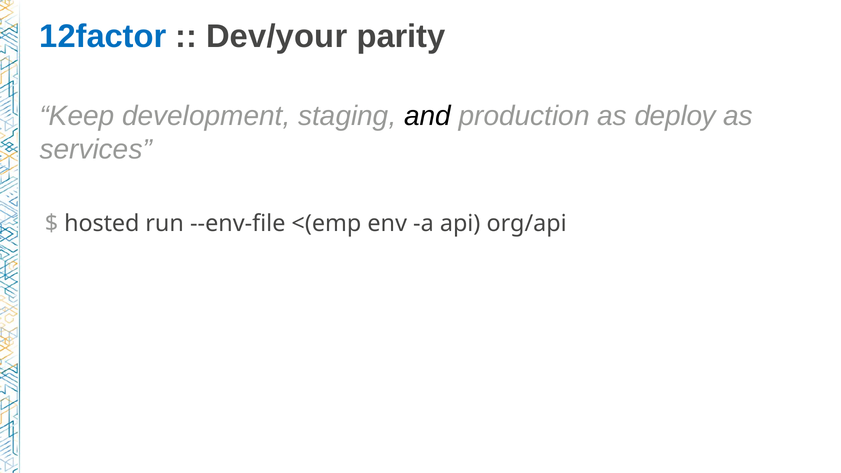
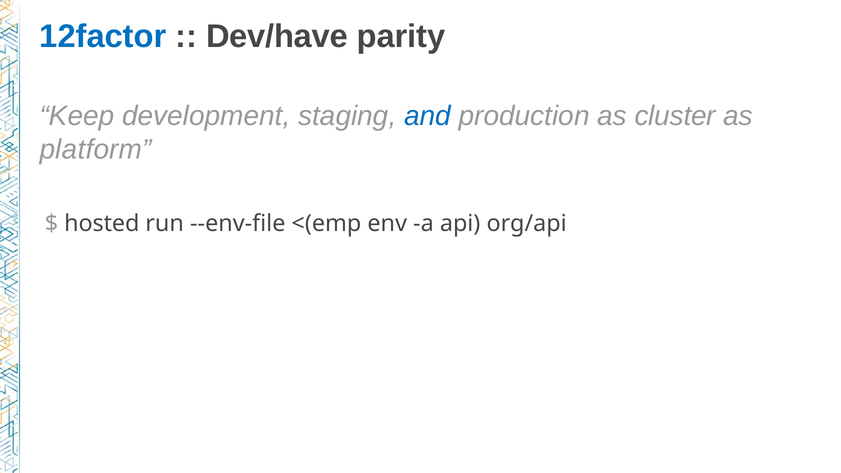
Dev/your: Dev/your -> Dev/have
and colour: black -> blue
deploy: deploy -> cluster
services: services -> platform
